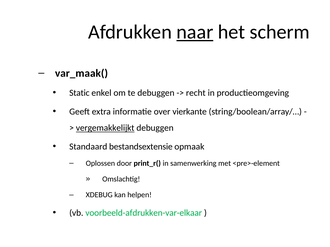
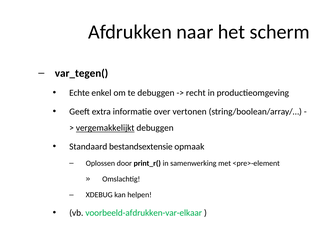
naar underline: present -> none
var_maak(: var_maak( -> var_tegen(
Static: Static -> Echte
vierkante: vierkante -> vertonen
